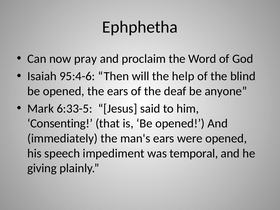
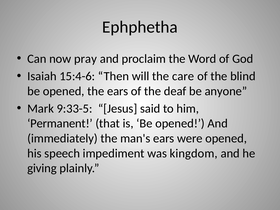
95:4-6: 95:4-6 -> 15:4-6
help: help -> care
6:33-5: 6:33-5 -> 9:33-5
Consenting: Consenting -> Permanent
temporal: temporal -> kingdom
